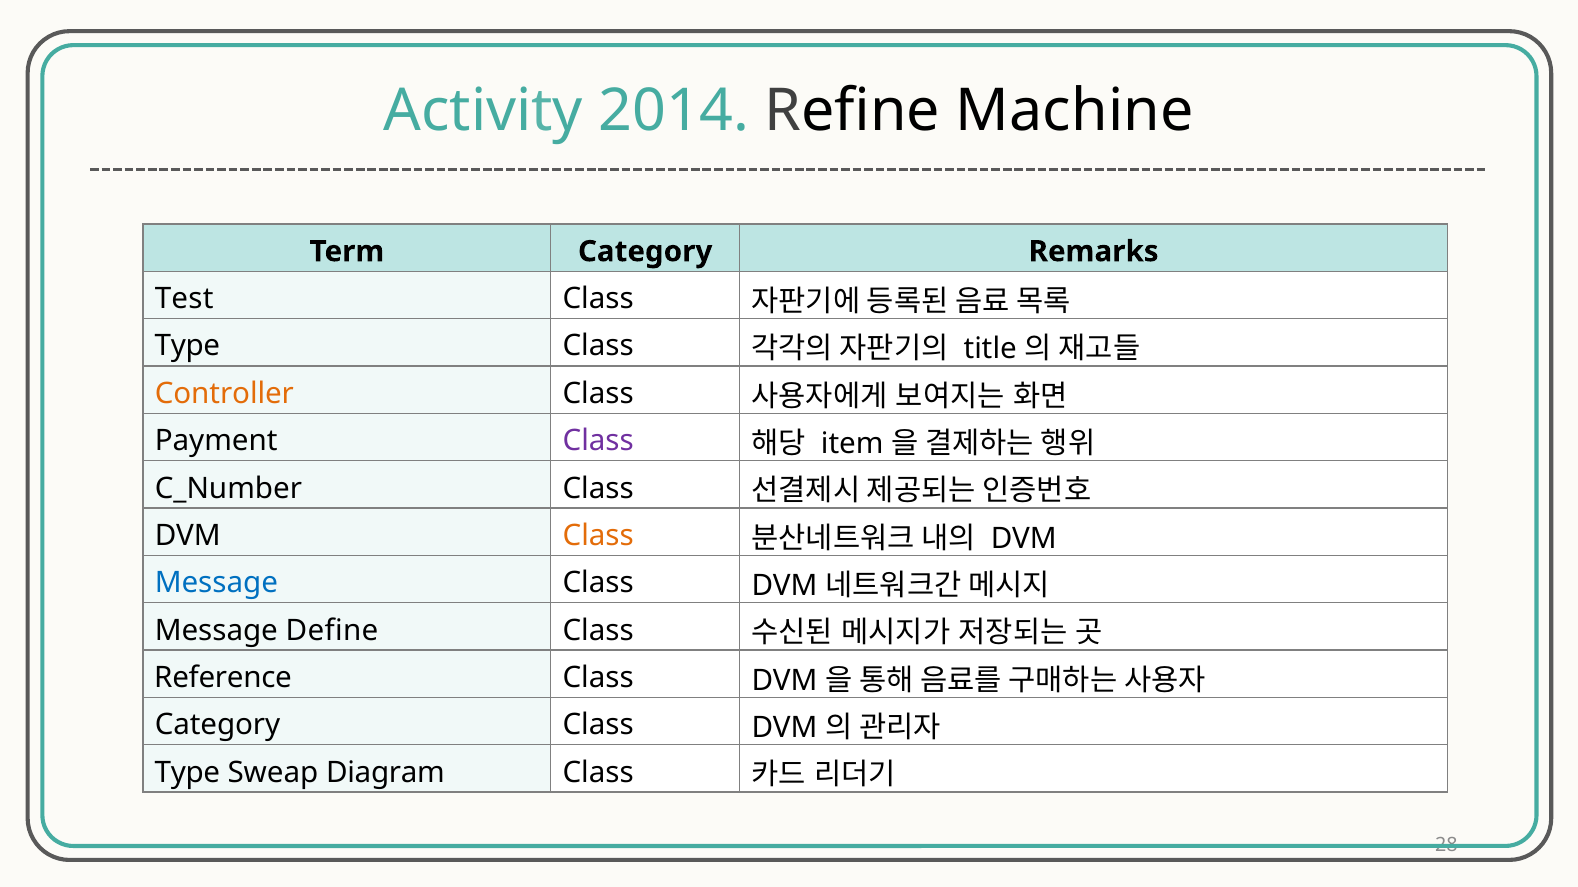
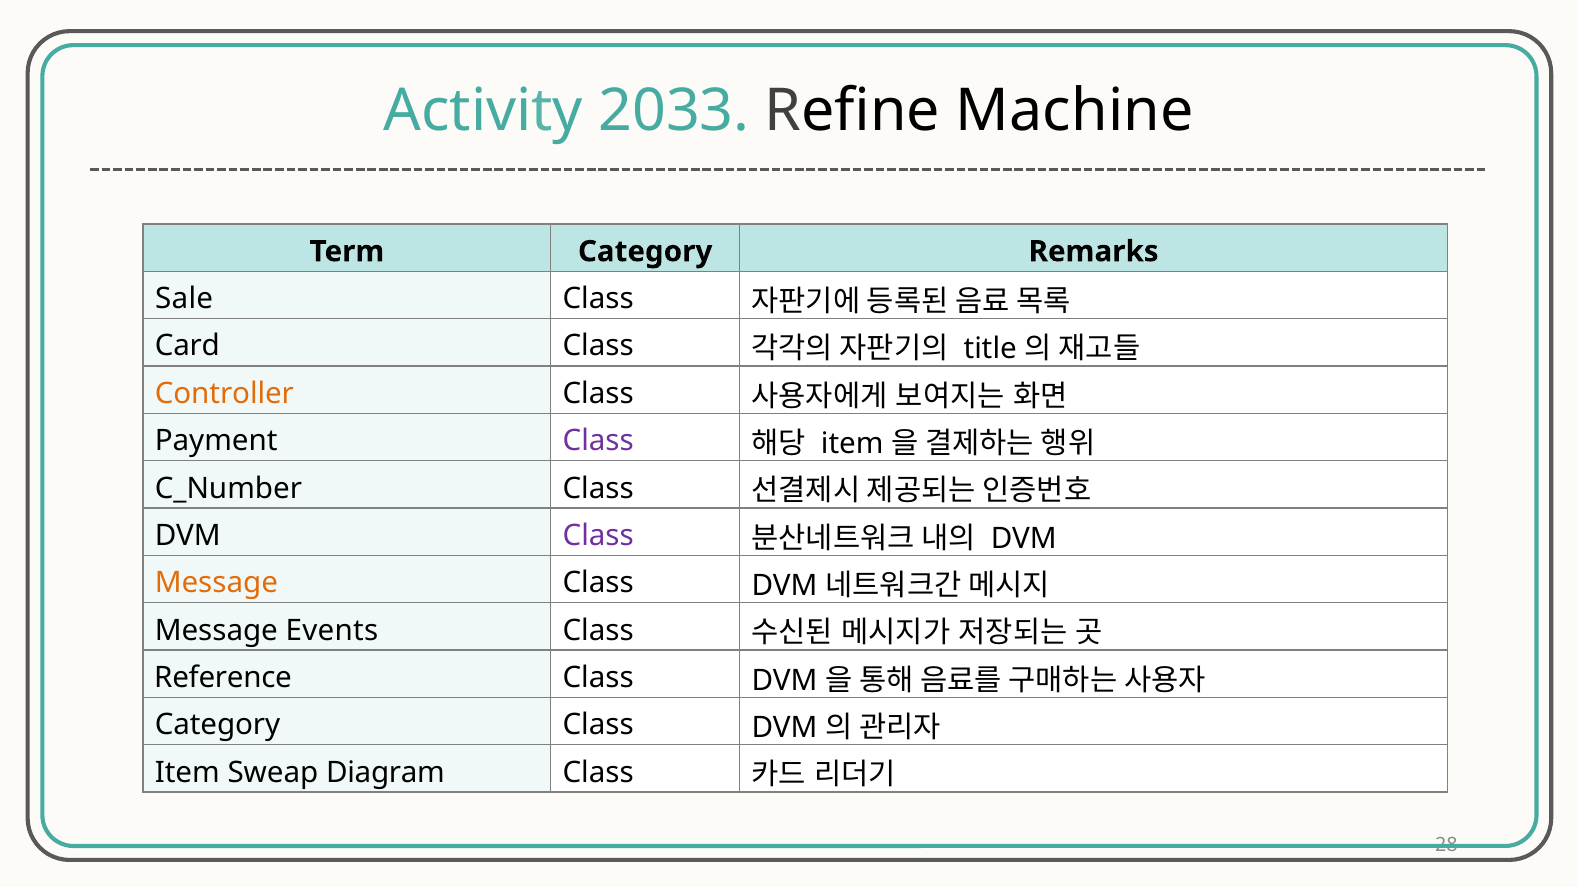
2014: 2014 -> 2033
Test: Test -> Sale
Type at (187, 346): Type -> Card
Class at (598, 536) colour: orange -> purple
Message at (216, 583) colour: blue -> orange
Define: Define -> Events
Type at (187, 773): Type -> Item
